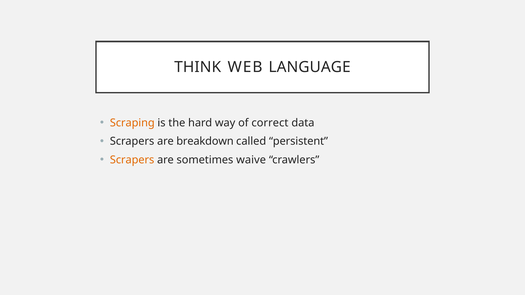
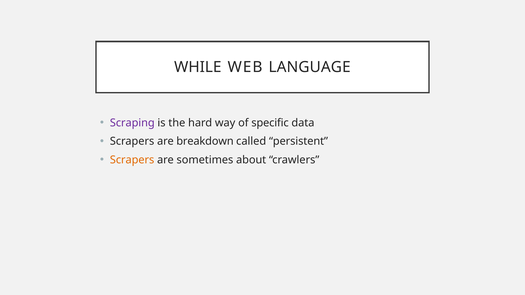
THINK: THINK -> WHILE
Scraping colour: orange -> purple
correct: correct -> specific
waive: waive -> about
